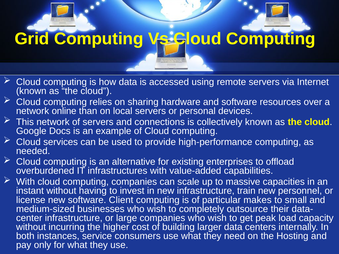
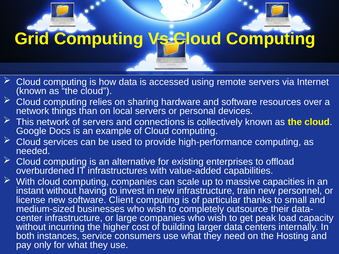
online: online -> things
makes: makes -> thanks
